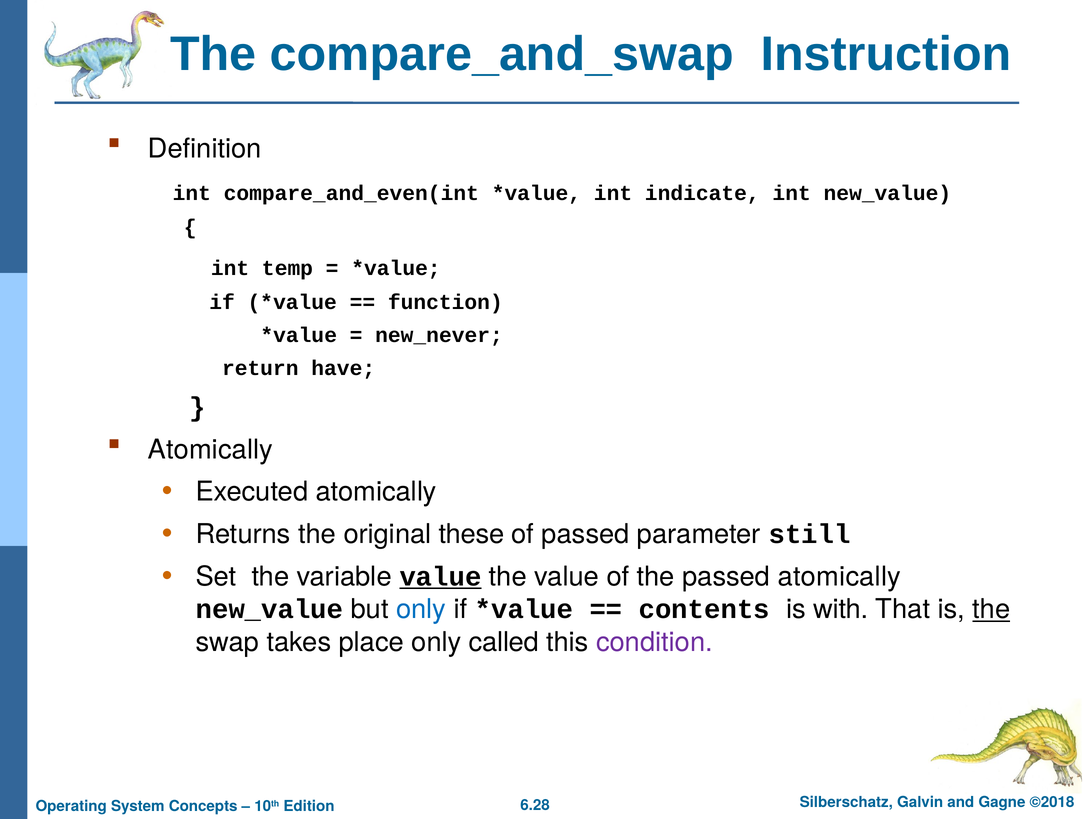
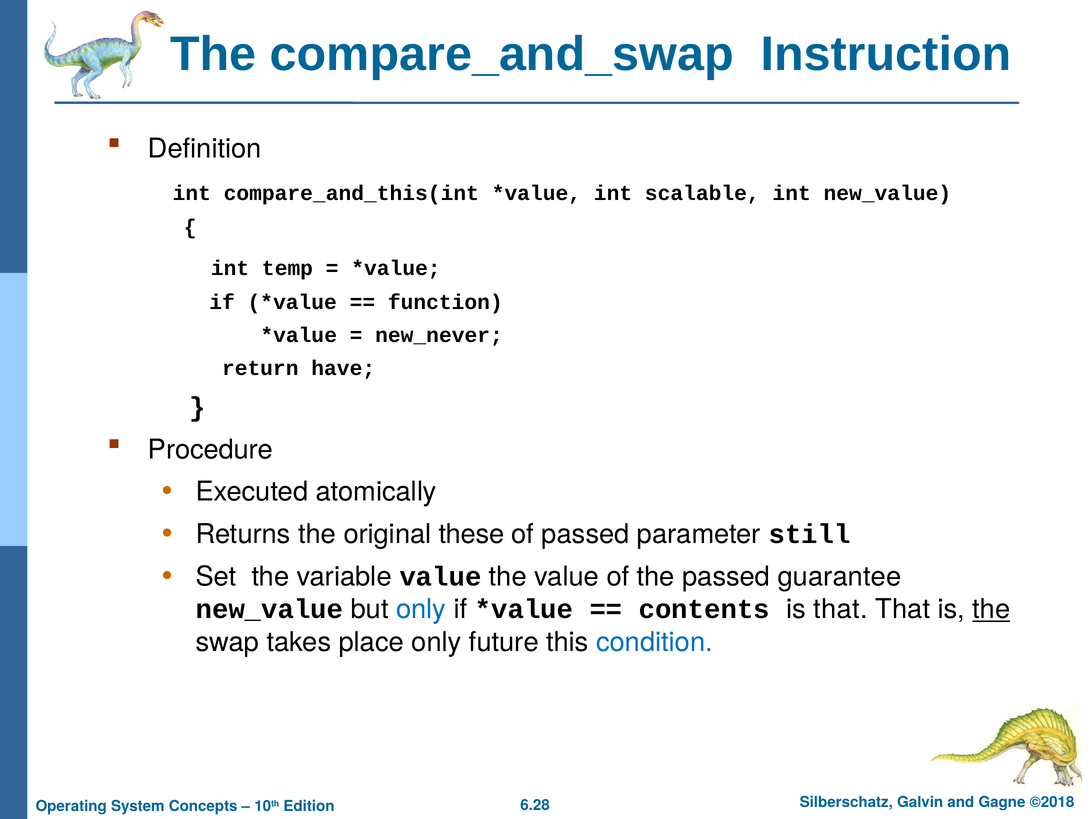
compare_and_even(int: compare_and_even(int -> compare_and_this(int
indicate: indicate -> scalable
Atomically at (210, 450): Atomically -> Procedure
value at (441, 577) underline: present -> none
passed atomically: atomically -> guarantee
is with: with -> that
called: called -> future
condition colour: purple -> blue
